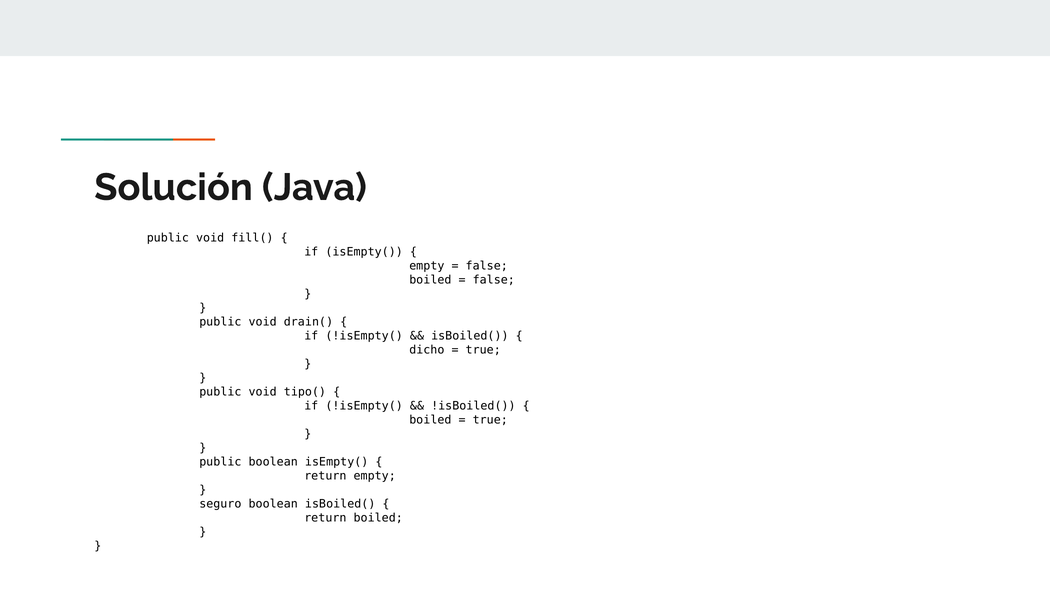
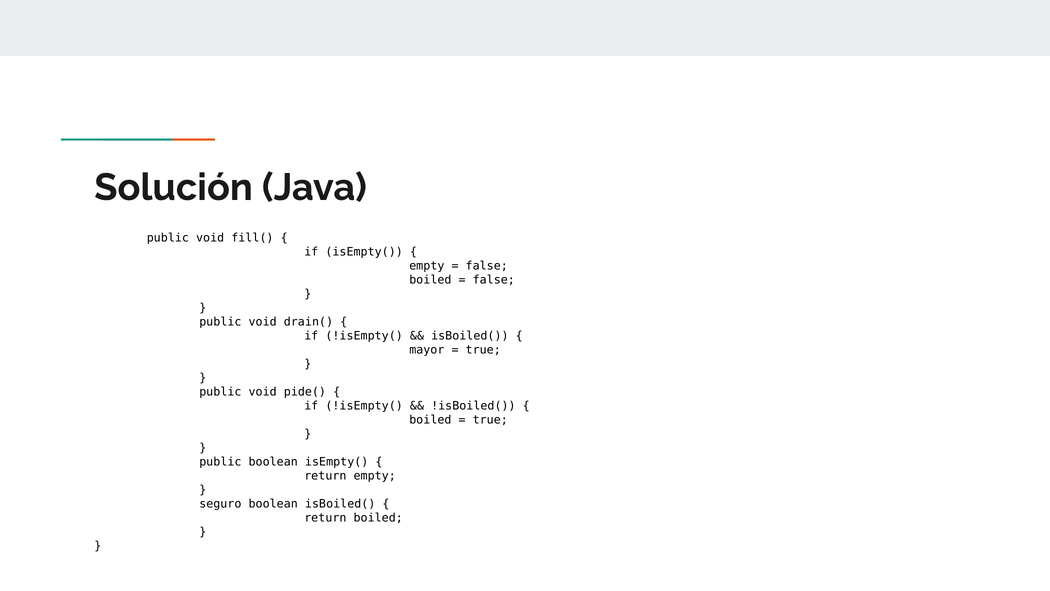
dicho: dicho -> mayor
tipo(: tipo( -> pide(
